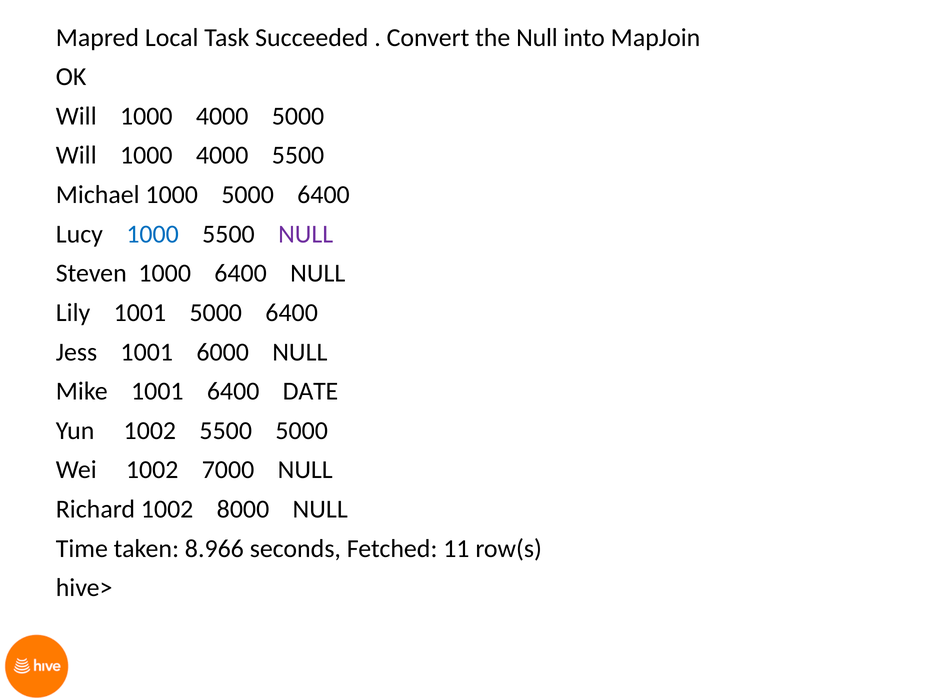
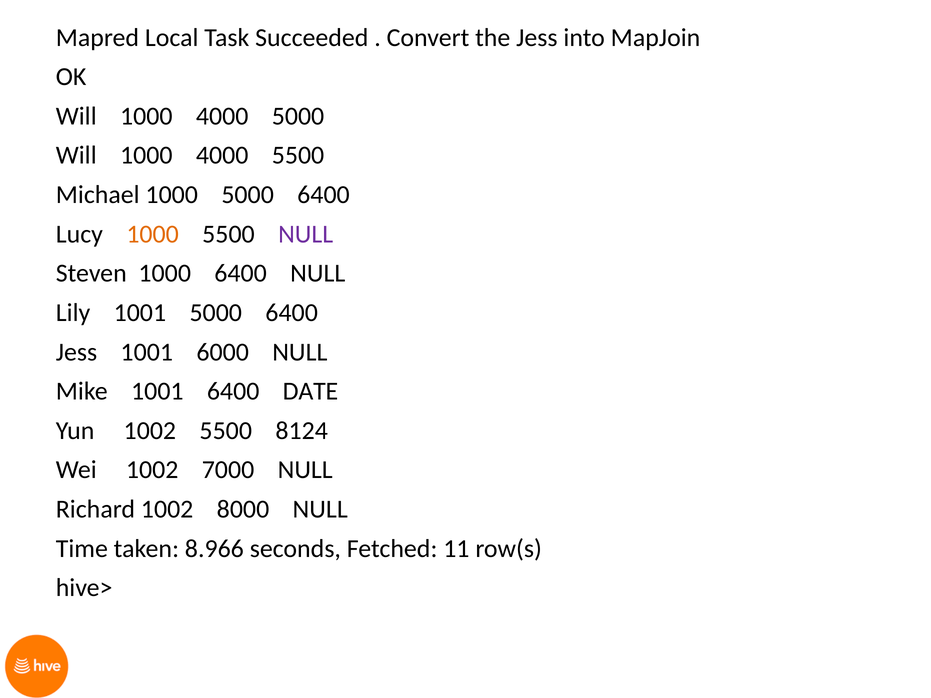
the Null: Null -> Jess
1000 at (153, 234) colour: blue -> orange
5500 5000: 5000 -> 8124
